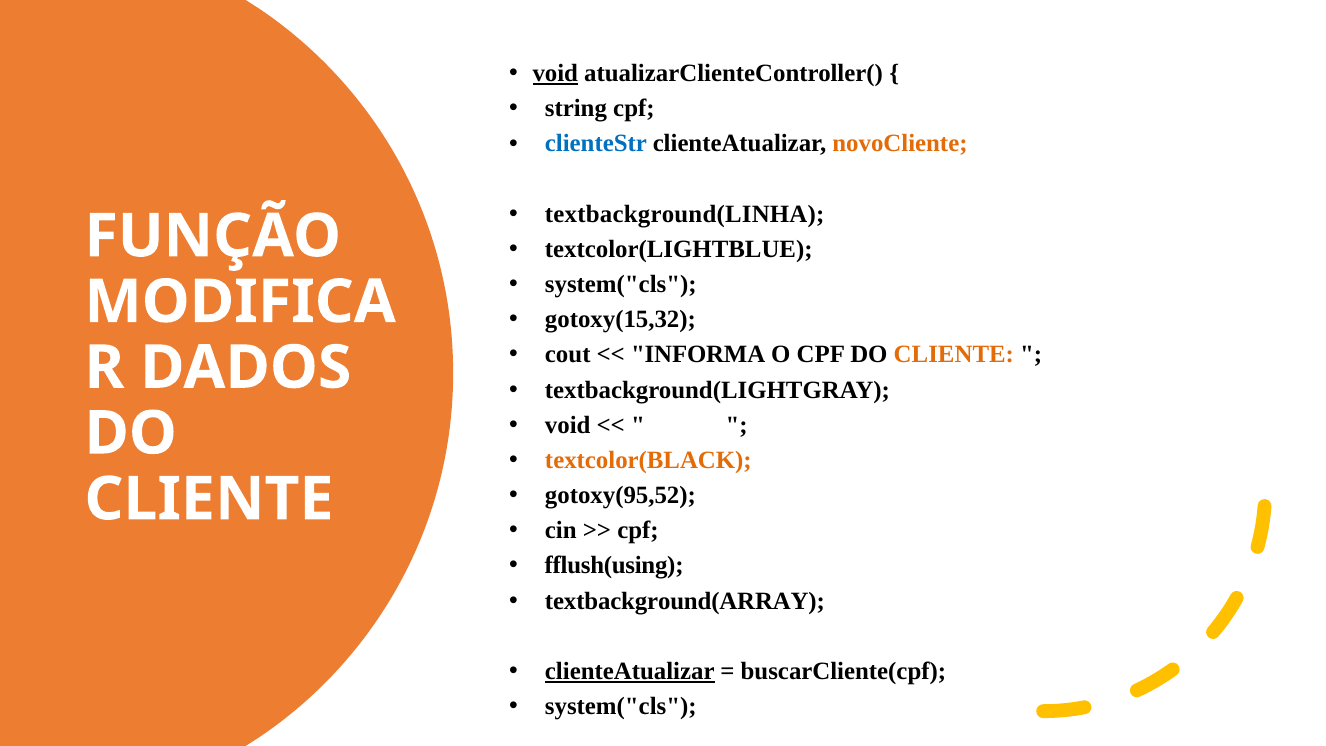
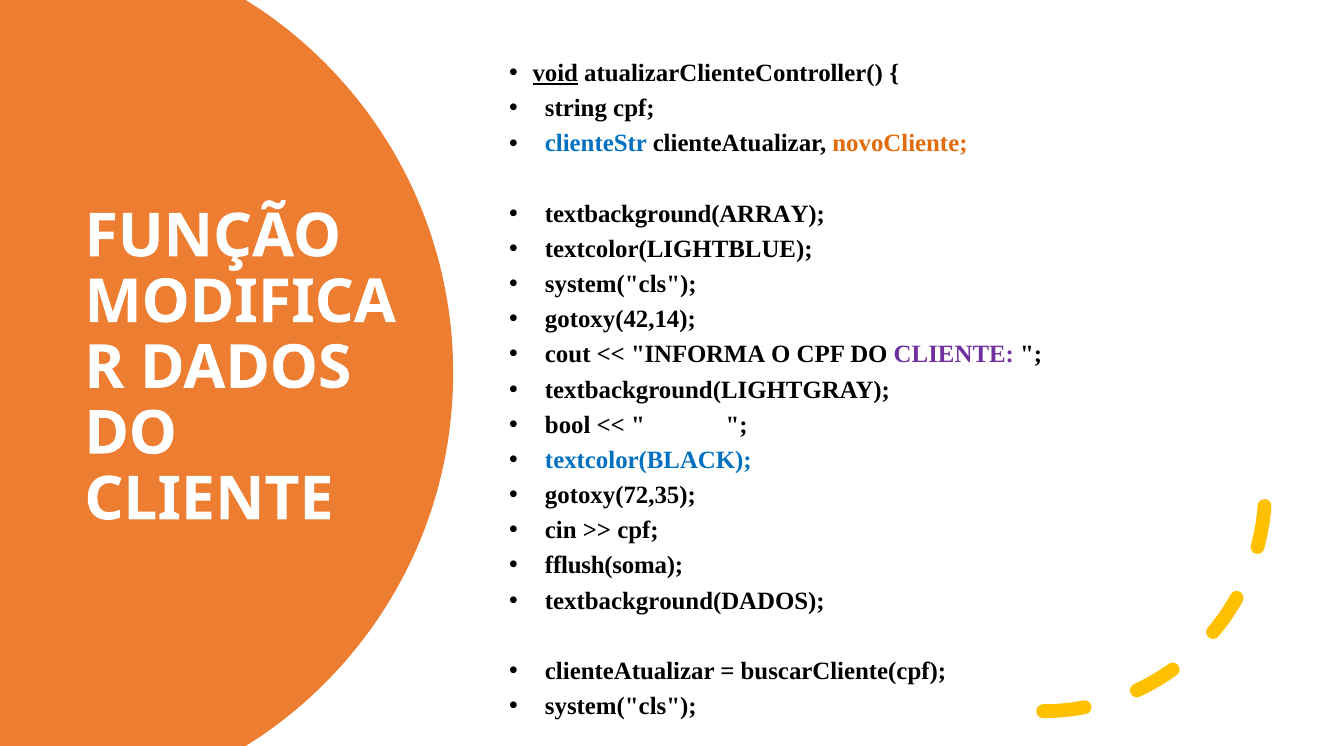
textbackground(LINHA: textbackground(LINHA -> textbackground(ARRAY
gotoxy(15,32: gotoxy(15,32 -> gotoxy(42,14
CLIENTE at (954, 355) colour: orange -> purple
void at (568, 425): void -> bool
textcolor(BLACK colour: orange -> blue
gotoxy(95,52: gotoxy(95,52 -> gotoxy(72,35
fflush(using: fflush(using -> fflush(soma
textbackground(ARRAY: textbackground(ARRAY -> textbackground(DADOS
clienteAtualizar at (630, 671) underline: present -> none
